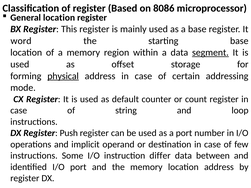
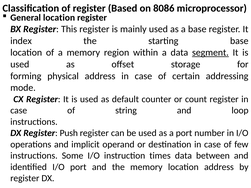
word: word -> index
physical underline: present -> none
differ: differ -> times
